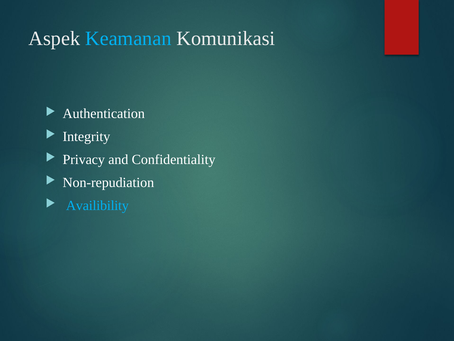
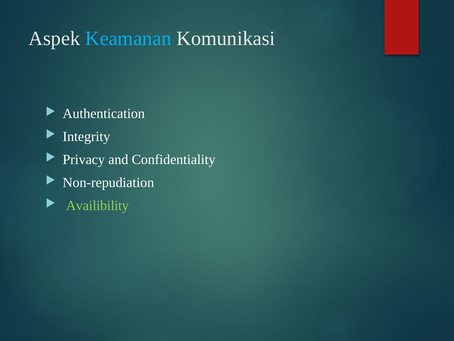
Availibility colour: light blue -> light green
